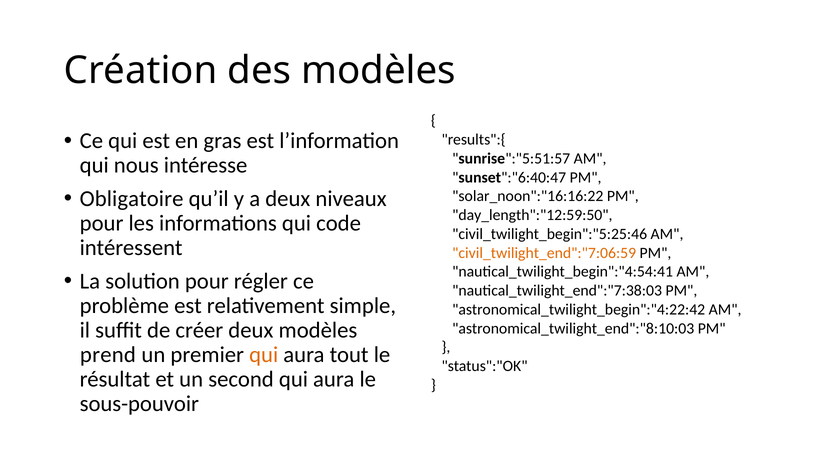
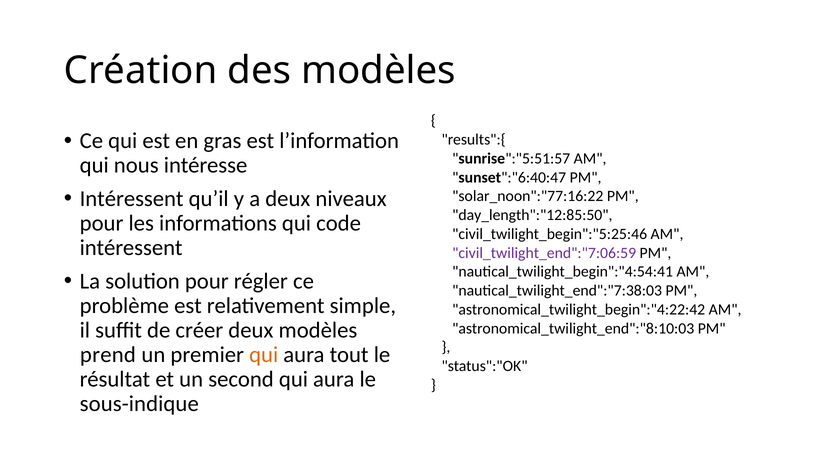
Obligatoire at (132, 199): Obligatoire -> Intéressent
solar_noon":"16:16:22: solar_noon":"16:16:22 -> solar_noon":"77:16:22
day_length":"12:59:50: day_length":"12:59:50 -> day_length":"12:85:50
civil_twilight_end":"7:06:59 colour: orange -> purple
sous-pouvoir: sous-pouvoir -> sous-indique
